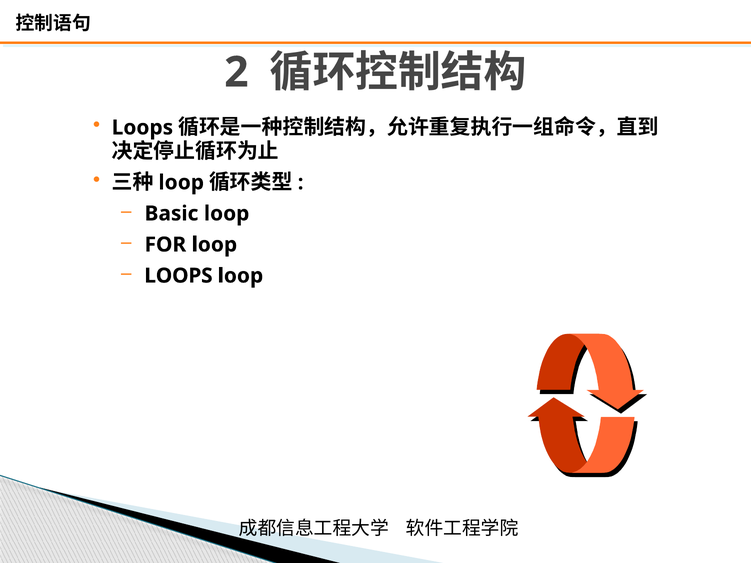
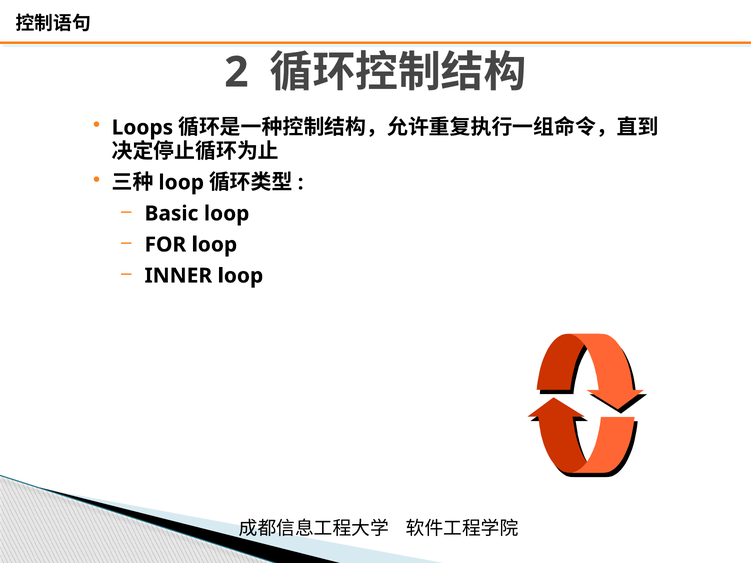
LOOPS at (178, 276): LOOPS -> INNER
